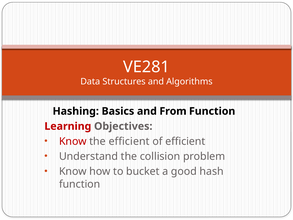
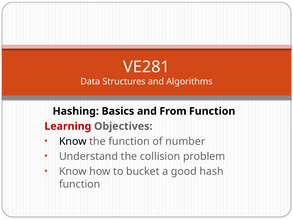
Know at (73, 141) colour: red -> black
the efficient: efficient -> function
of efficient: efficient -> number
